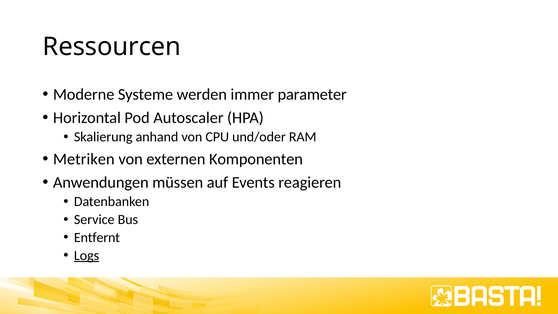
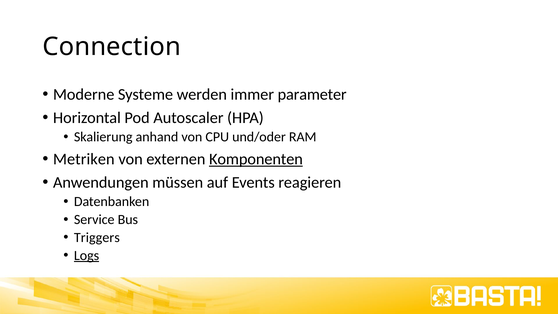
Ressourcen: Ressourcen -> Connection
Komponenten underline: none -> present
Entfernt: Entfernt -> Triggers
